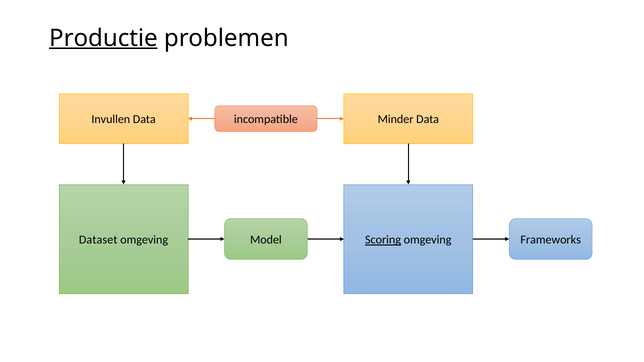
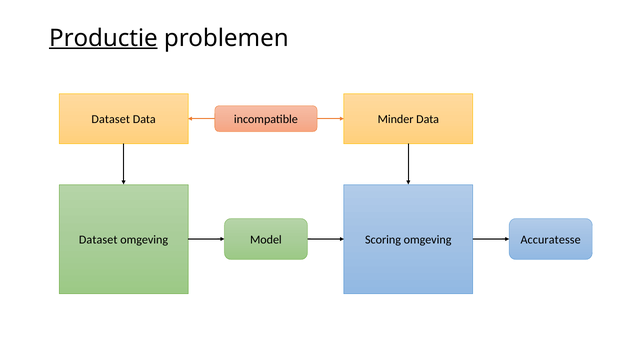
Invullen at (111, 120): Invullen -> Dataset
Frameworks: Frameworks -> Accuratesse
Scoring underline: present -> none
